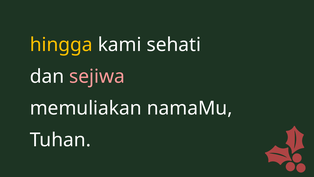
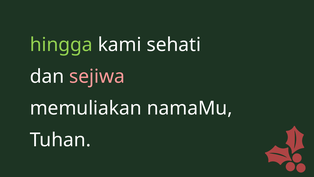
hingga colour: yellow -> light green
